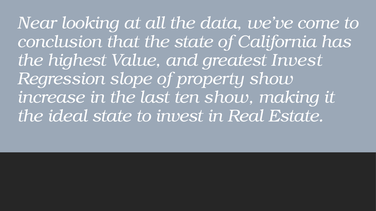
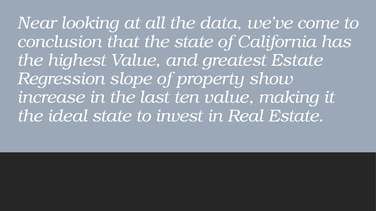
greatest Invest: Invest -> Estate
ten show: show -> value
